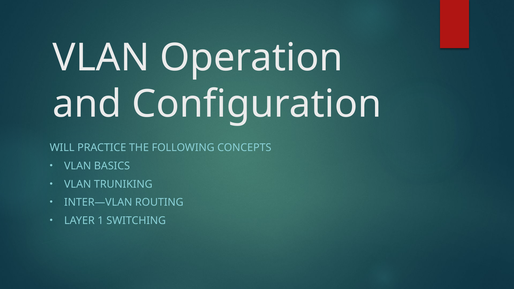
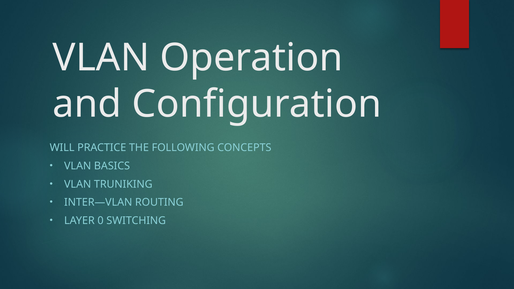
1: 1 -> 0
